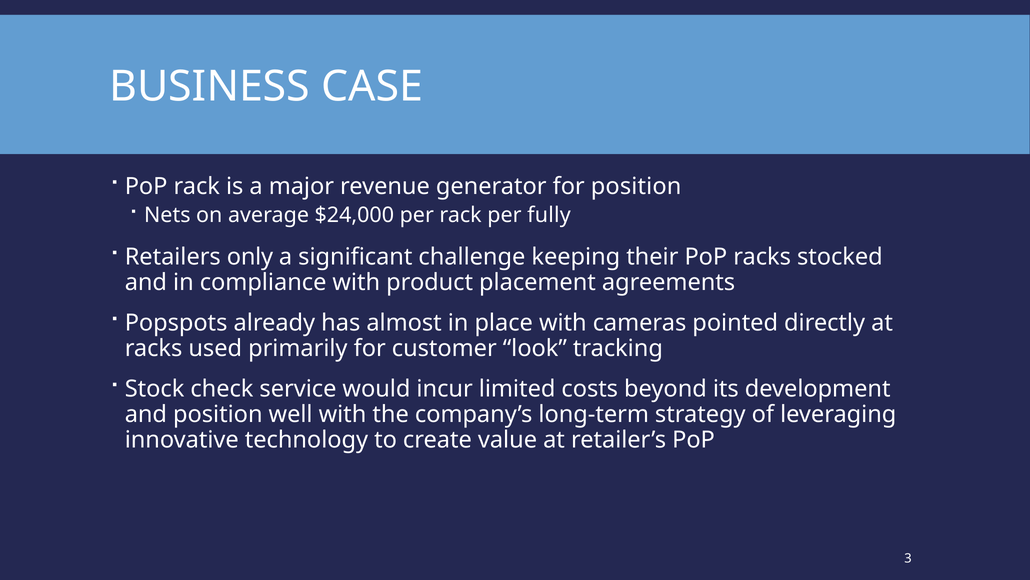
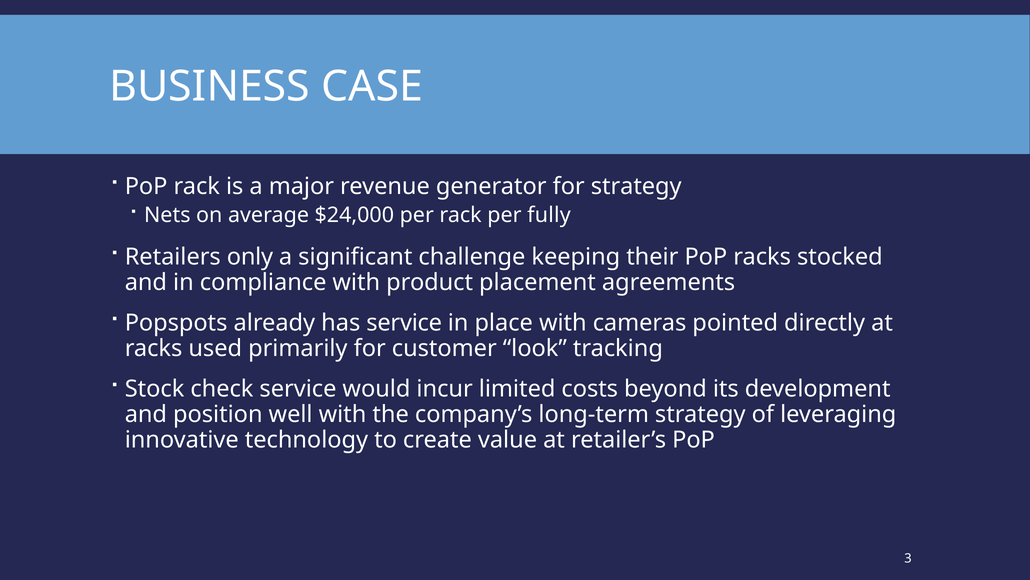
for position: position -> strategy
has almost: almost -> service
